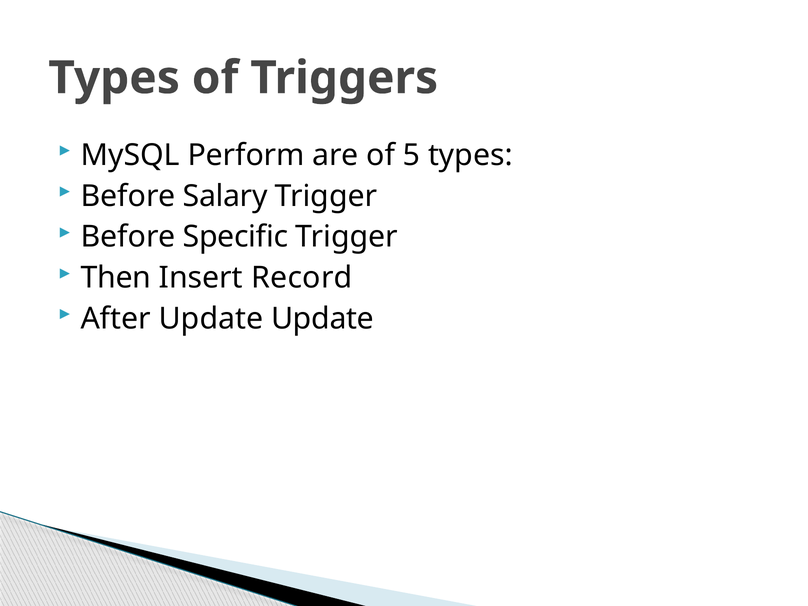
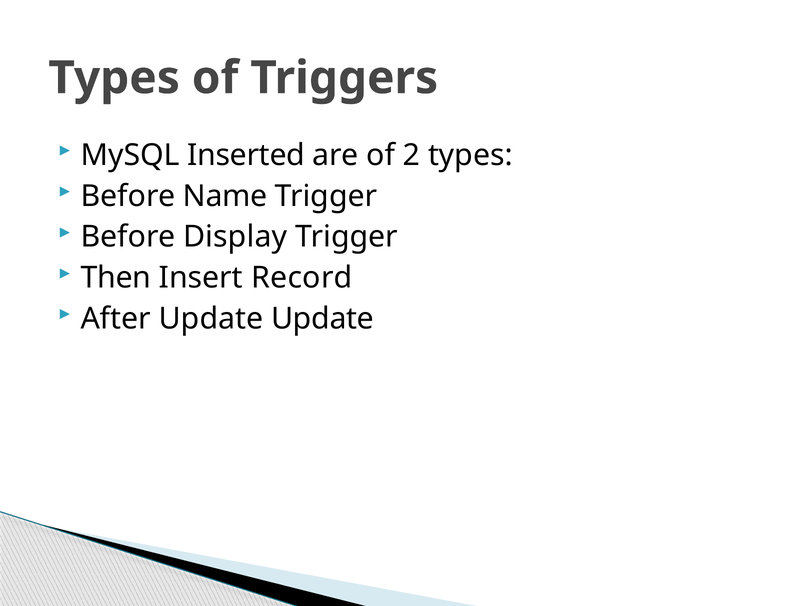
Perform: Perform -> Inserted
5: 5 -> 2
Salary: Salary -> Name
Specific: Specific -> Display
